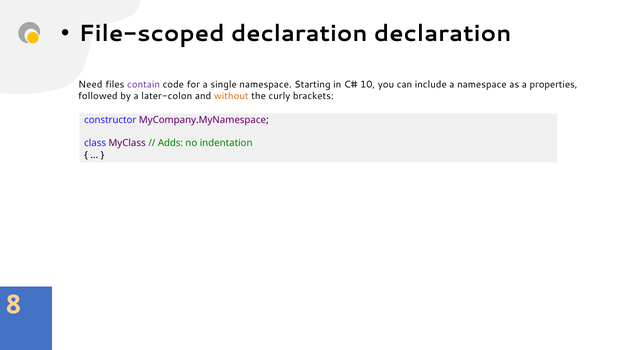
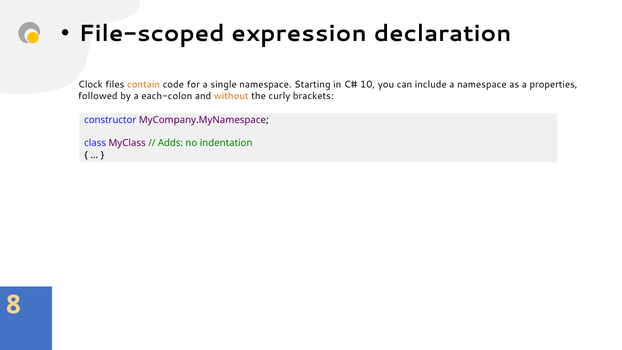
File-scoped declaration: declaration -> expression
Need: Need -> Clock
contain colour: purple -> orange
later-colon: later-colon -> each-colon
